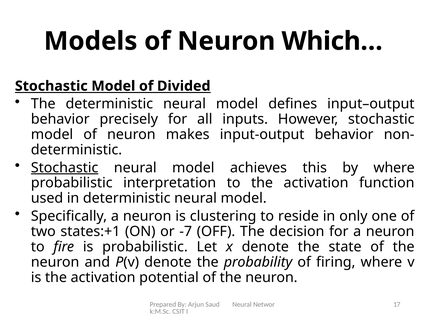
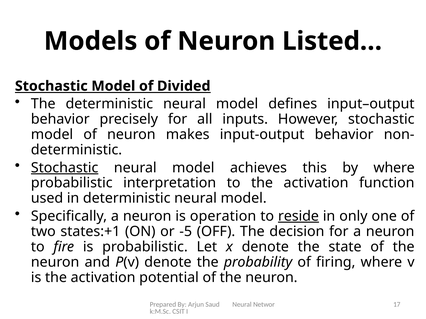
Which…: Which… -> Listed…
clustering: clustering -> operation
reside underline: none -> present
-7: -7 -> -5
